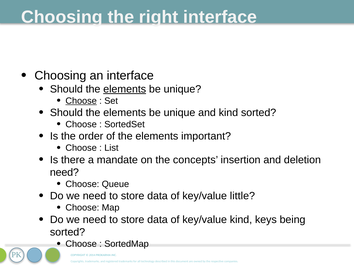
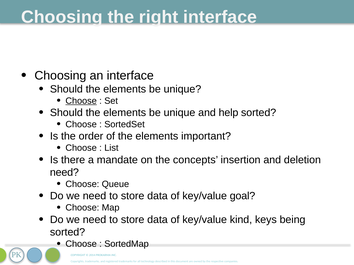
elements at (125, 89) underline: present -> none
and kind: kind -> help
little: little -> goal
